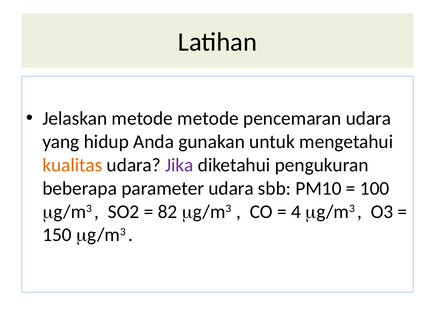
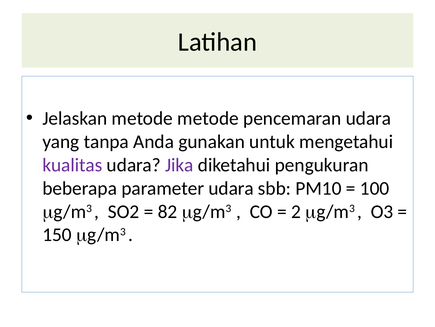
hidup: hidup -> tanpa
kualitas colour: orange -> purple
4: 4 -> 2
